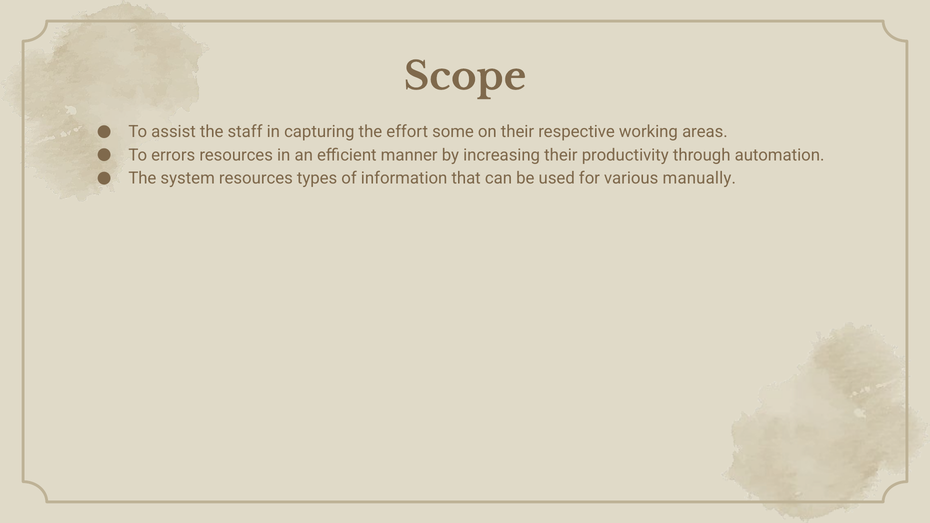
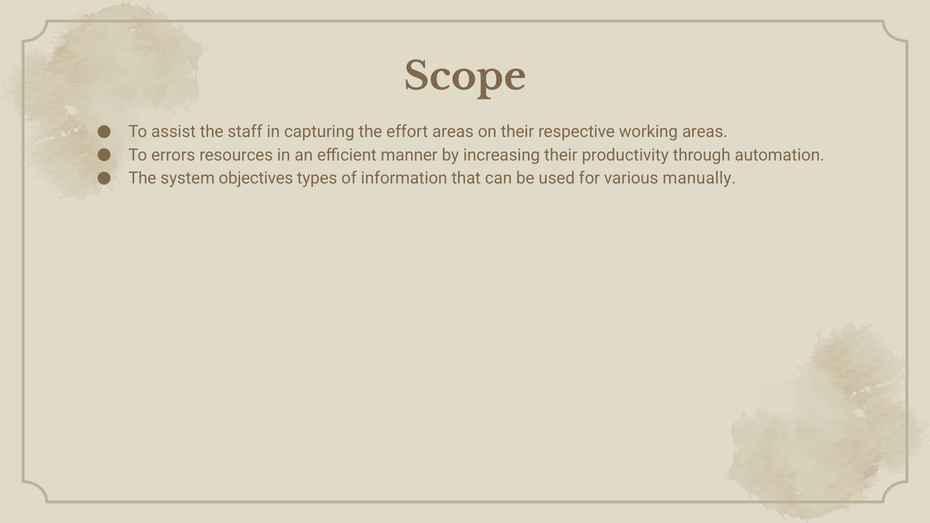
effort some: some -> areas
system resources: resources -> objectives
